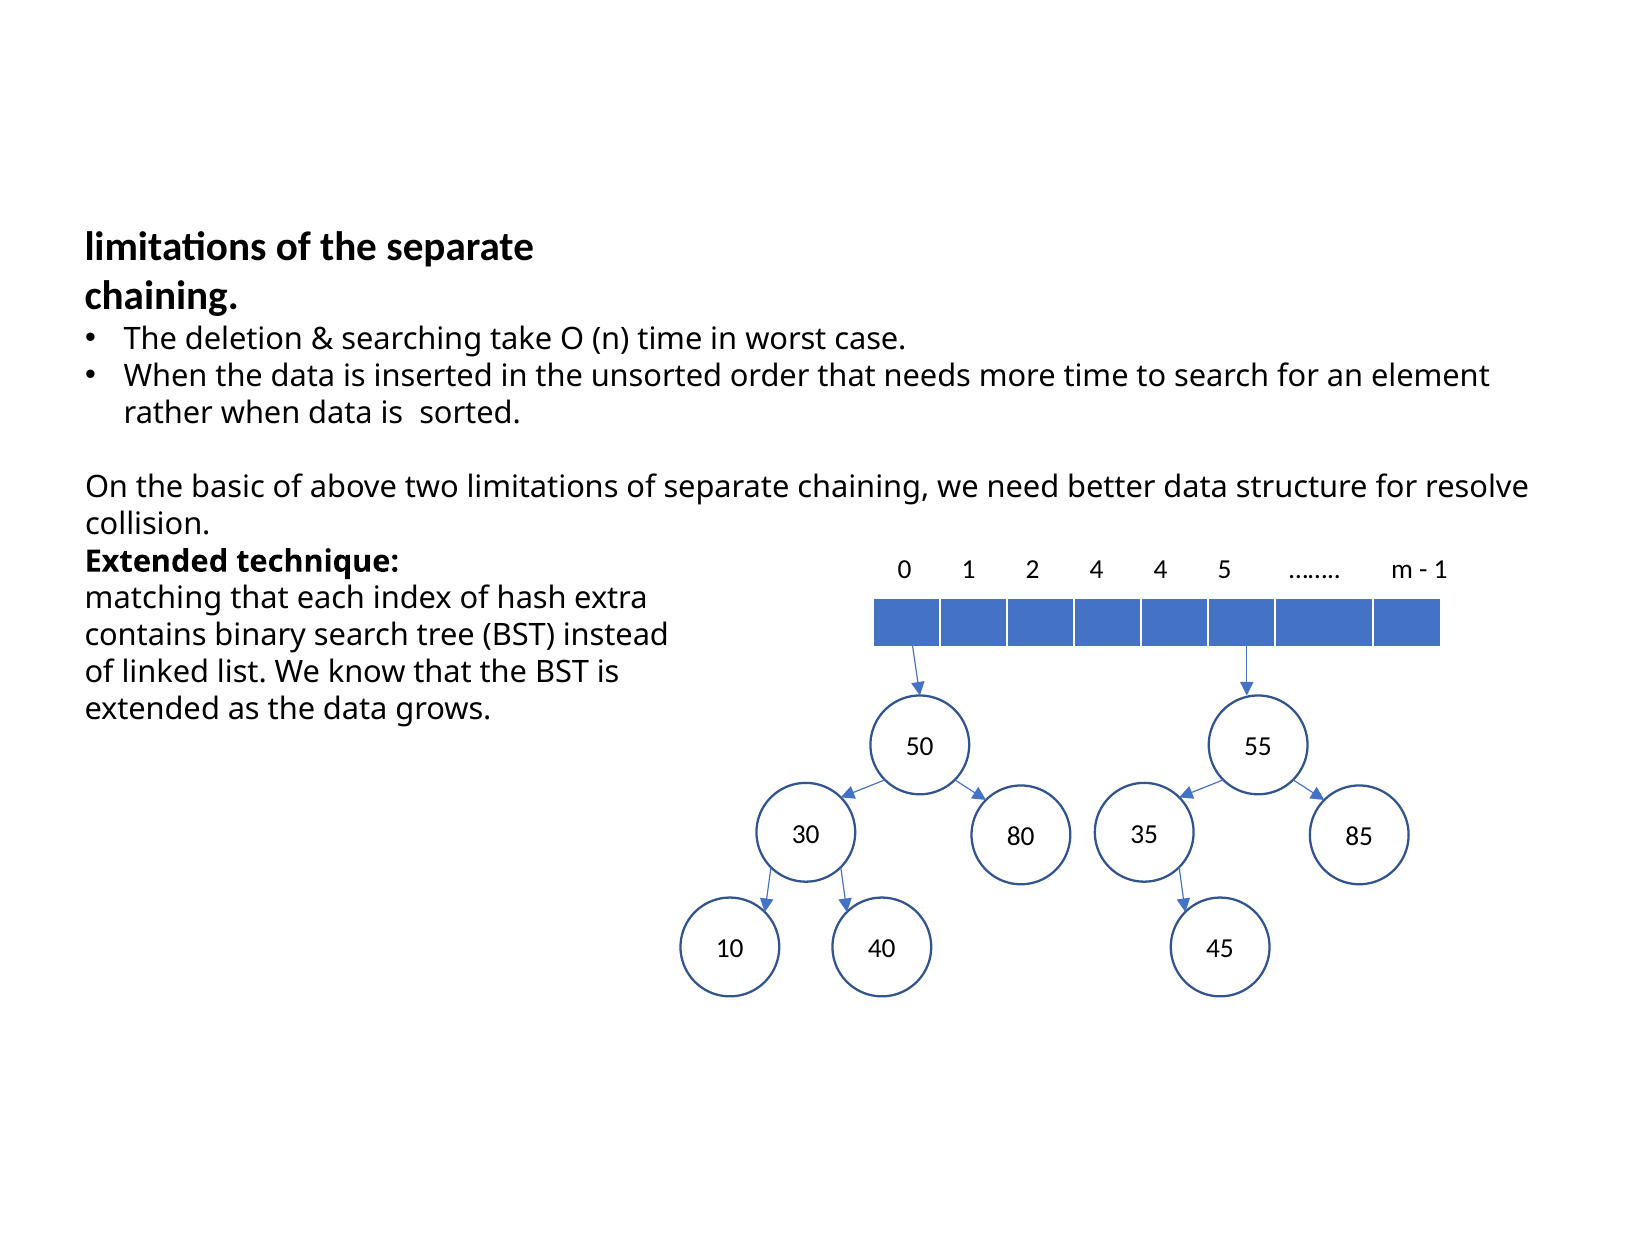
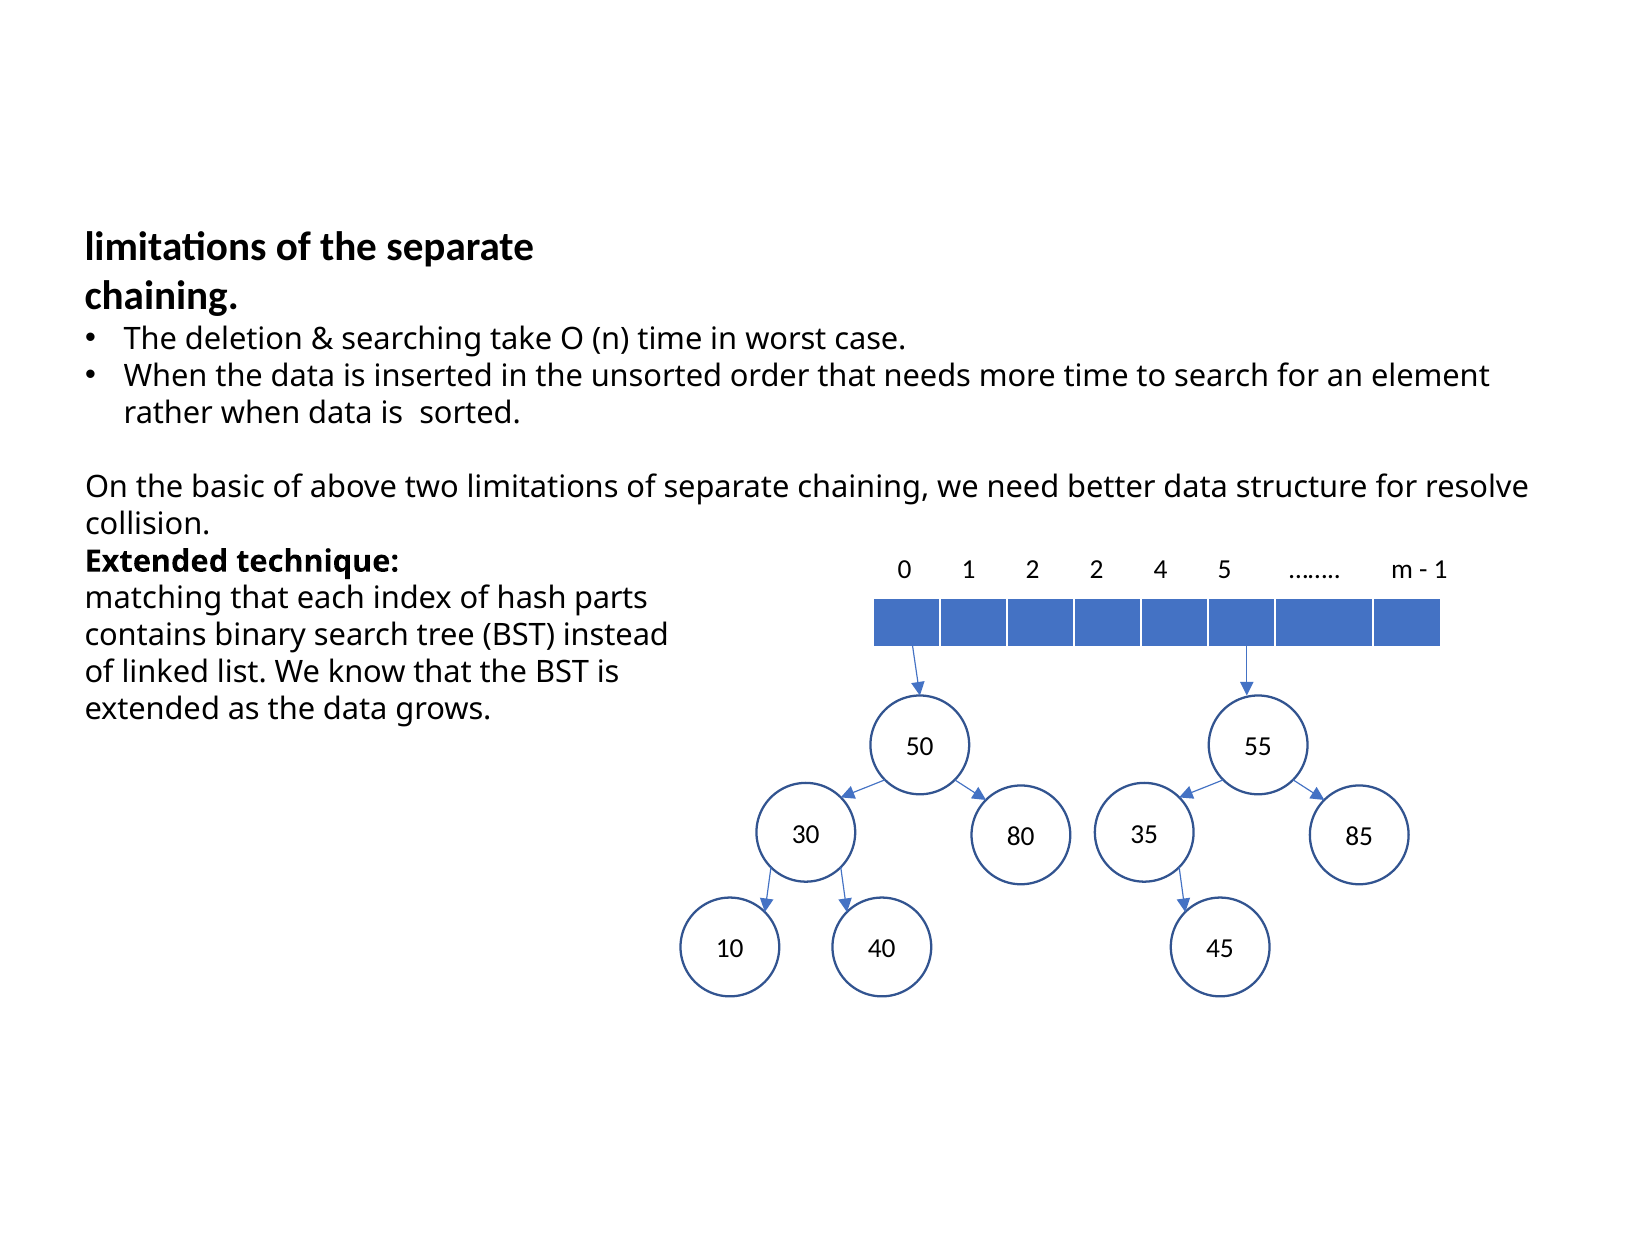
2 4: 4 -> 2
extra: extra -> parts
